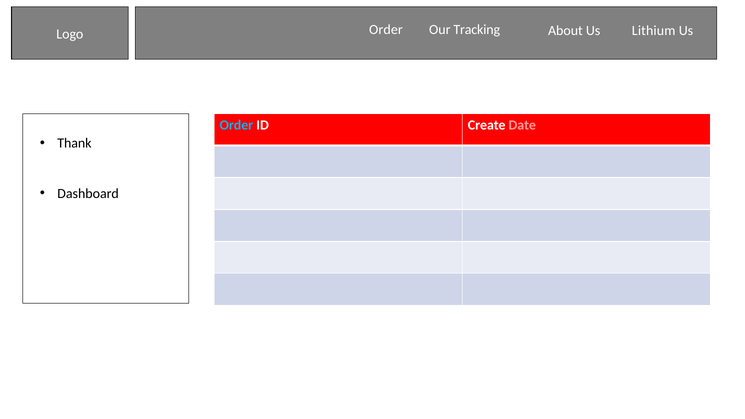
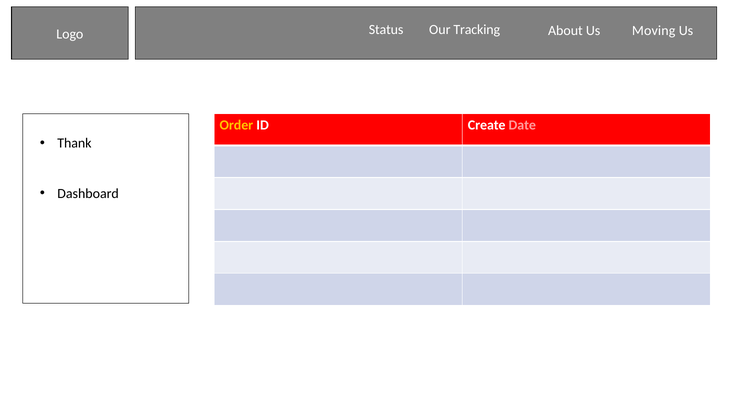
Order at (386, 30): Order -> Status
Lithium: Lithium -> Moving
Order at (236, 125) colour: light blue -> yellow
